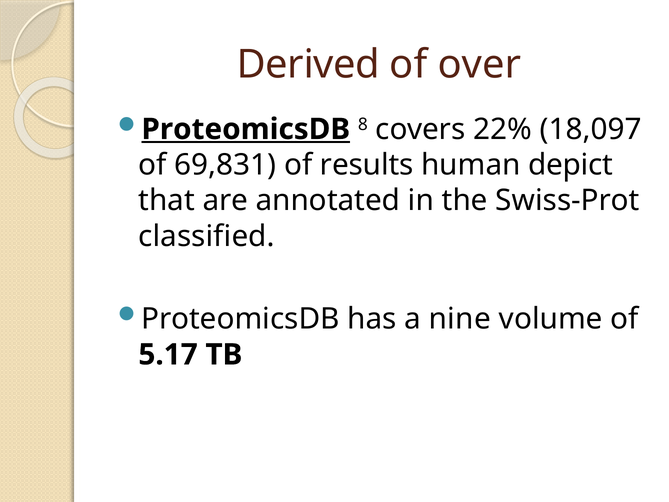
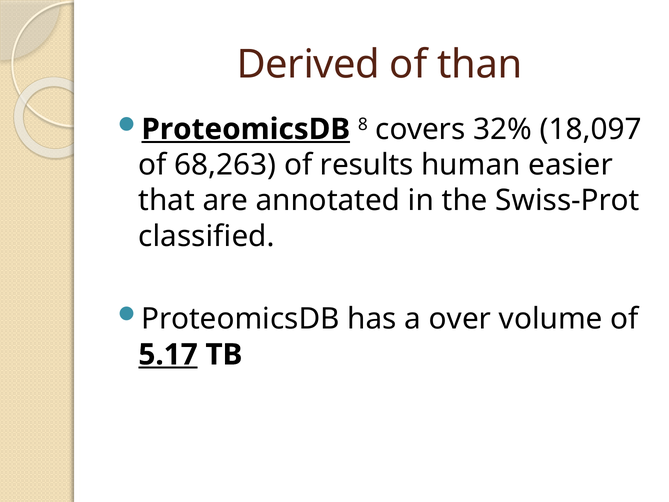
over: over -> than
22%: 22% -> 32%
69,831: 69,831 -> 68,263
depict: depict -> easier
nine: nine -> over
5.17 underline: none -> present
